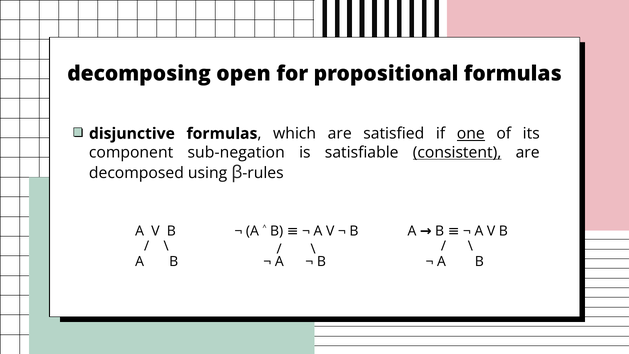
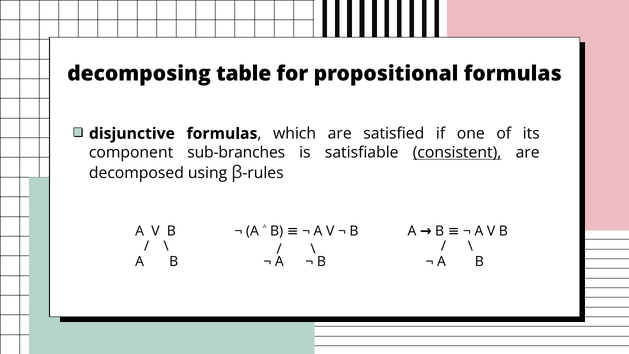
open: open -> table
one underline: present -> none
sub-negation: sub-negation -> sub-branches
